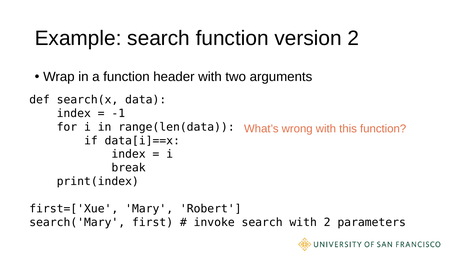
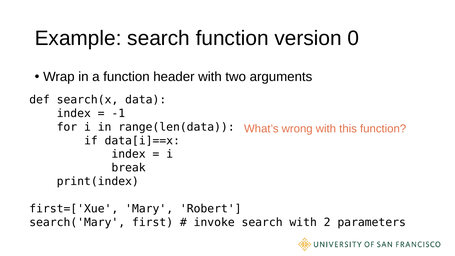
version 2: 2 -> 0
